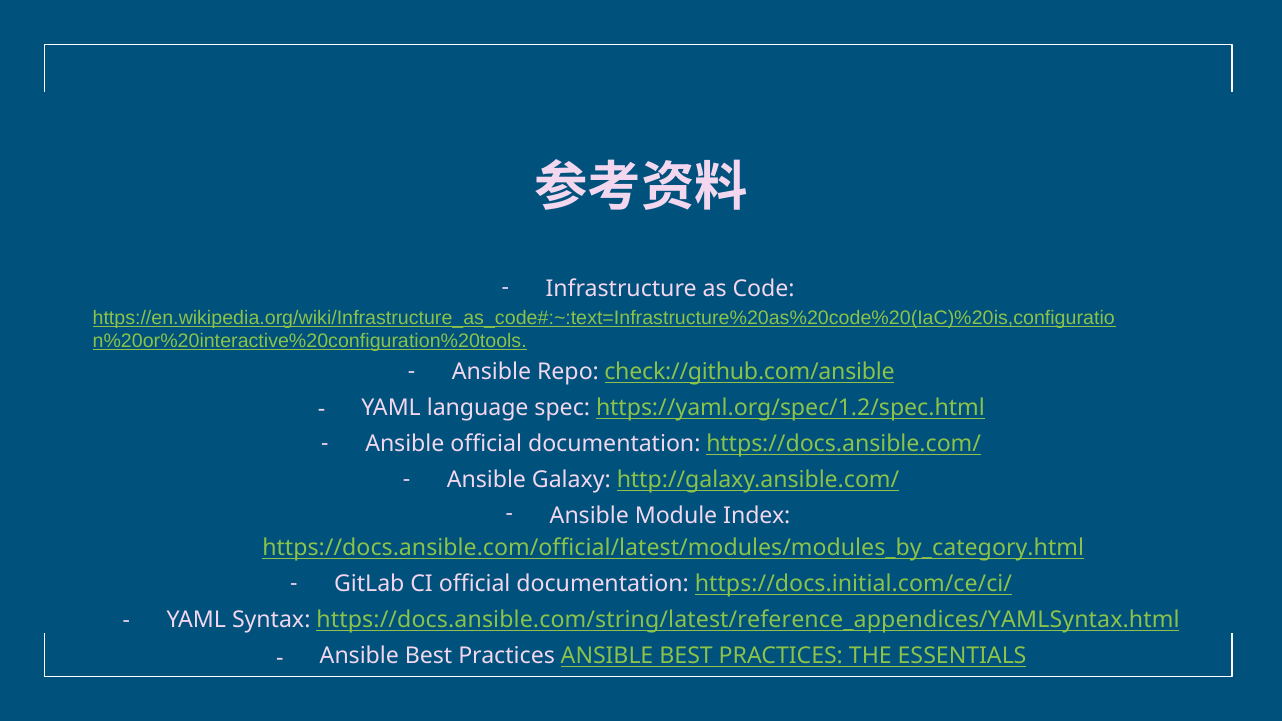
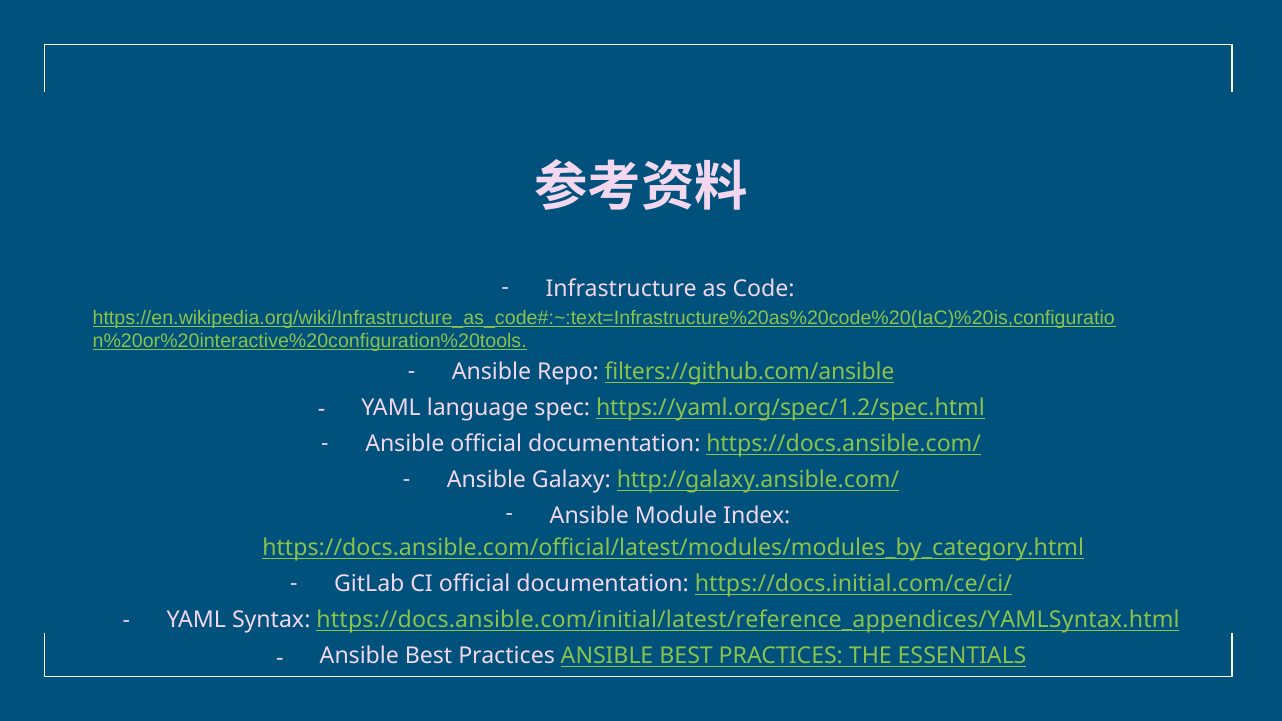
check://github.com/ansible: check://github.com/ansible -> filters://github.com/ansible
https://docs.ansible.com/string/latest/reference_appendices/YAMLSyntax.html: https://docs.ansible.com/string/latest/reference_appendices/YAMLSyntax.html -> https://docs.ansible.com/initial/latest/reference_appendices/YAMLSyntax.html
